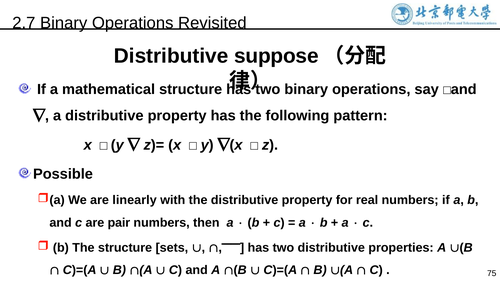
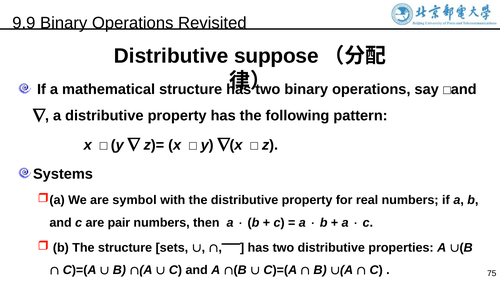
2.7: 2.7 -> 9.9
Possible: Possible -> Systems
linearly: linearly -> symbol
